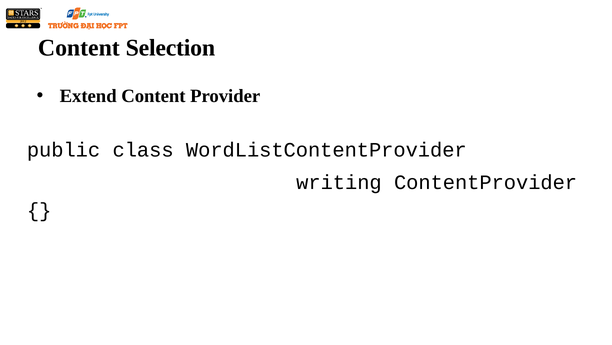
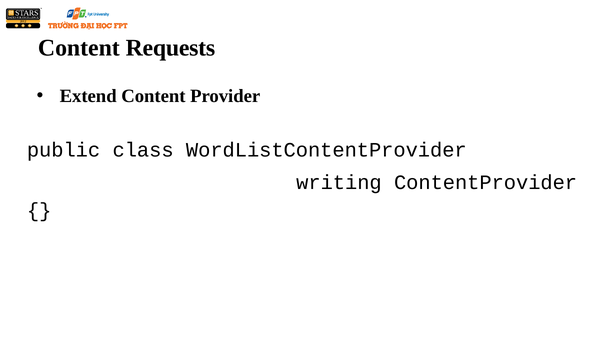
Selection: Selection -> Requests
